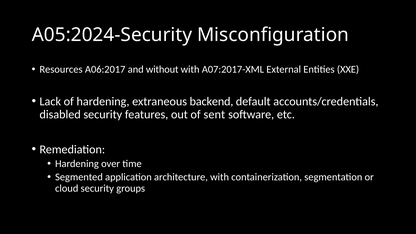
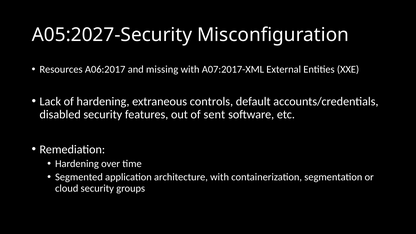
A05:2024-Security: A05:2024-Security -> A05:2027-Security
without: without -> missing
backend: backend -> controls
